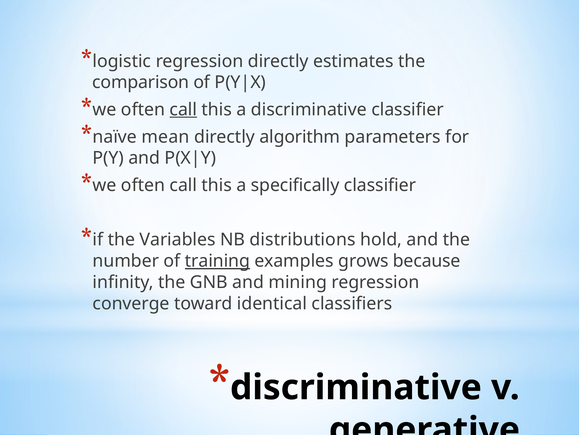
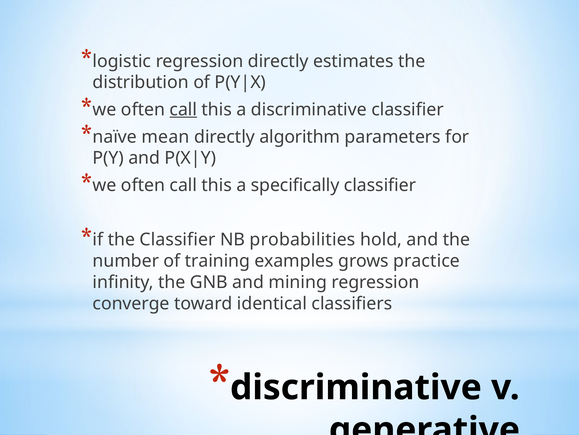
comparison: comparison -> distribution
the Variables: Variables -> Classifier
distributions: distributions -> probabilities
training underline: present -> none
because: because -> practice
